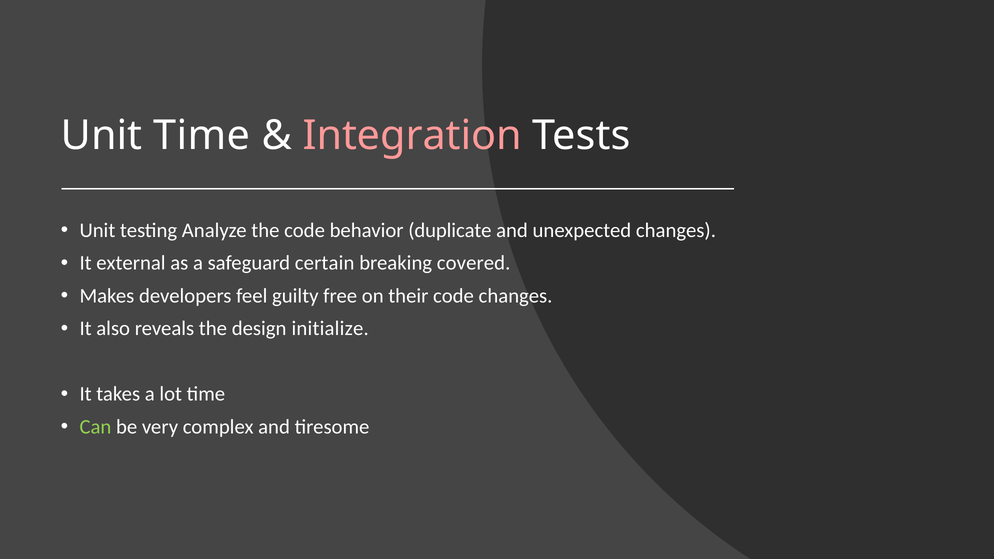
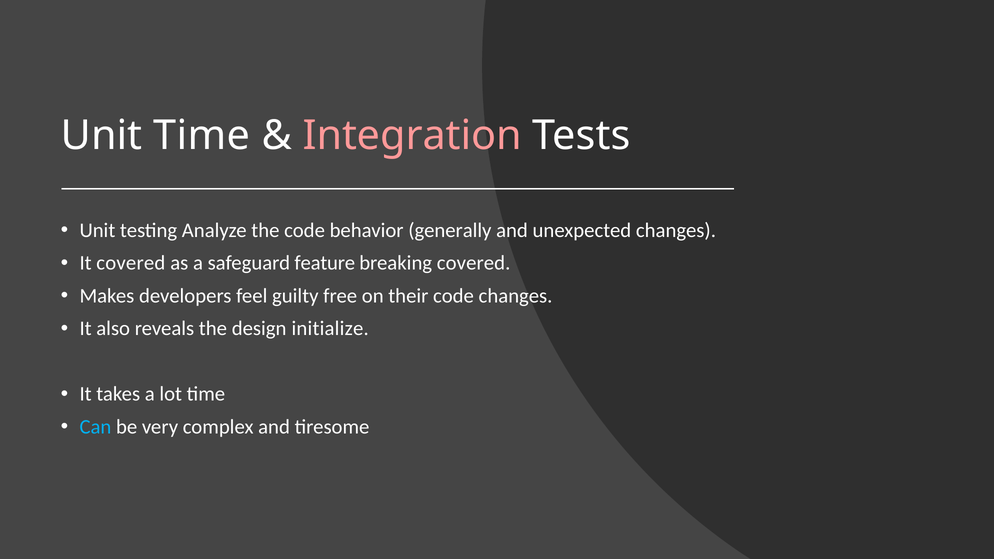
duplicate: duplicate -> generally
It external: external -> covered
certain: certain -> feature
Can colour: light green -> light blue
